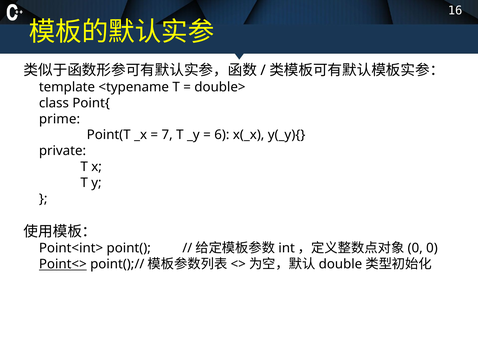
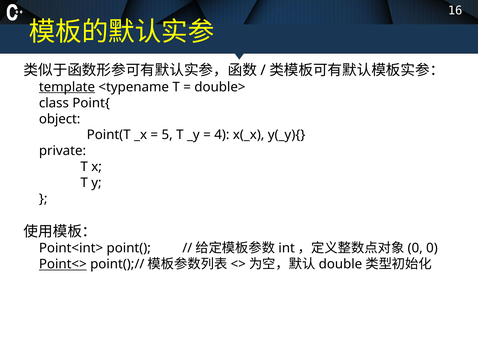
template underline: none -> present
prime: prime -> object
7: 7 -> 5
6: 6 -> 4
